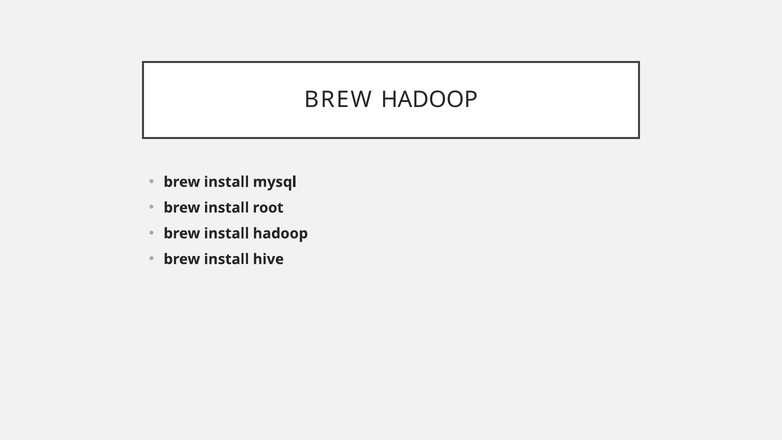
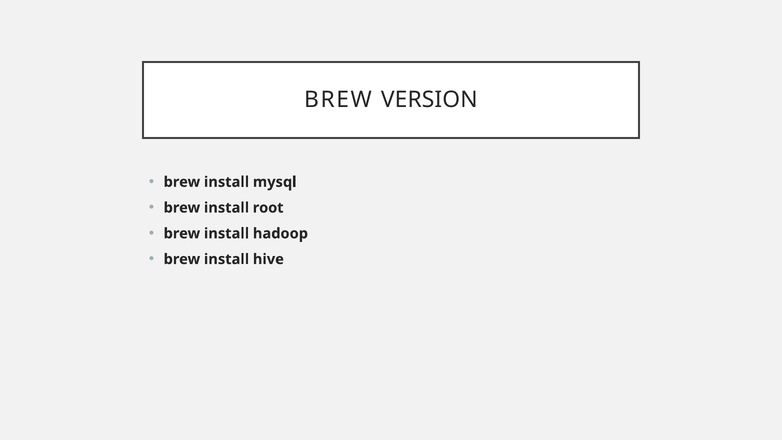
BREW HADOOP: HADOOP -> VERSION
